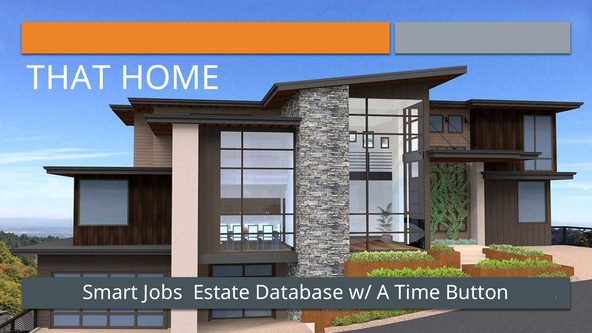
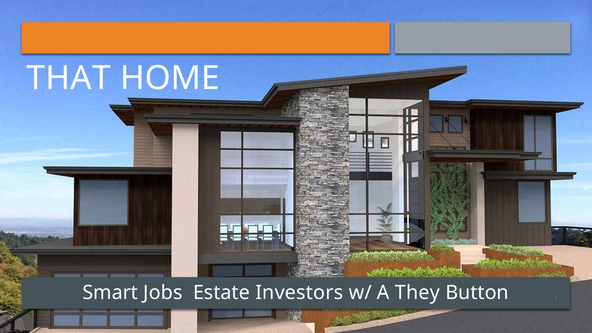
Database: Database -> Investors
Time: Time -> They
